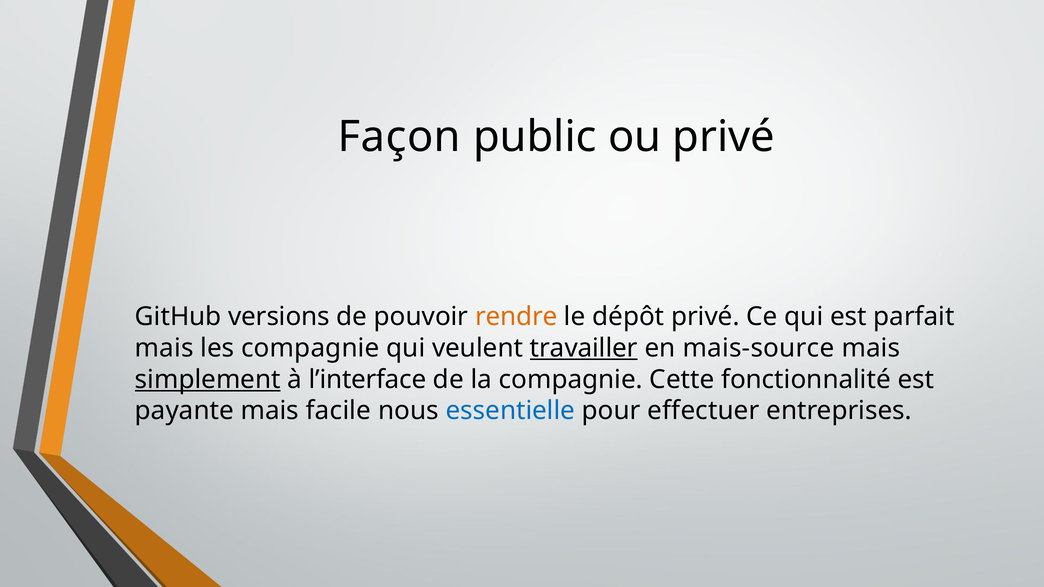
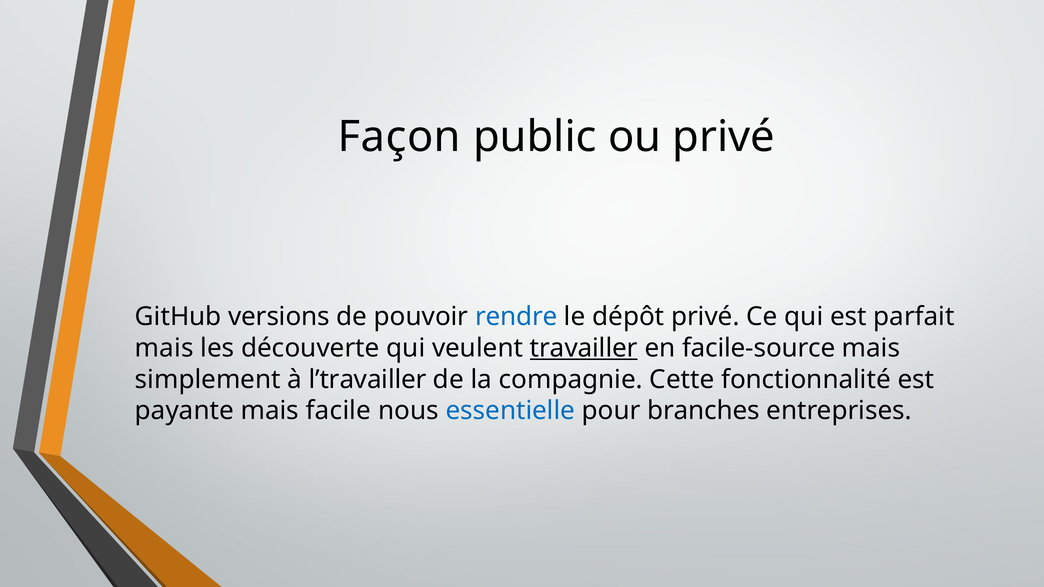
rendre colour: orange -> blue
les compagnie: compagnie -> découverte
mais-source: mais-source -> facile-source
simplement underline: present -> none
l’interface: l’interface -> l’travailler
effectuer: effectuer -> branches
